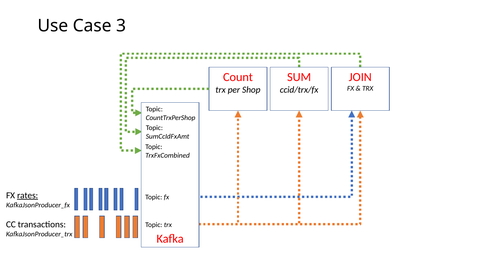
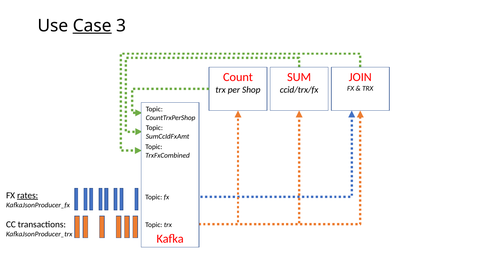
Case underline: none -> present
